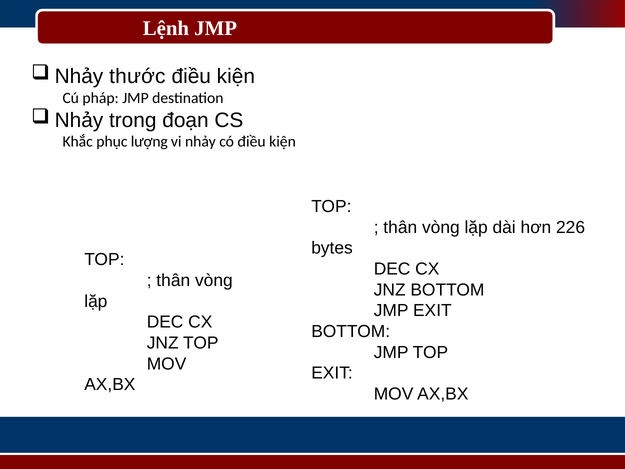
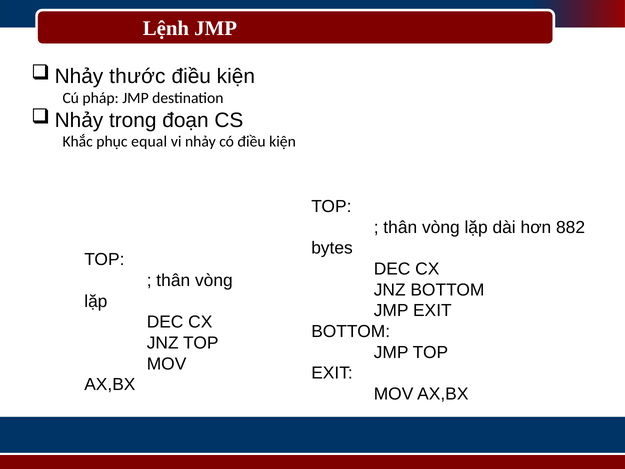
lượng: lượng -> equal
226: 226 -> 882
